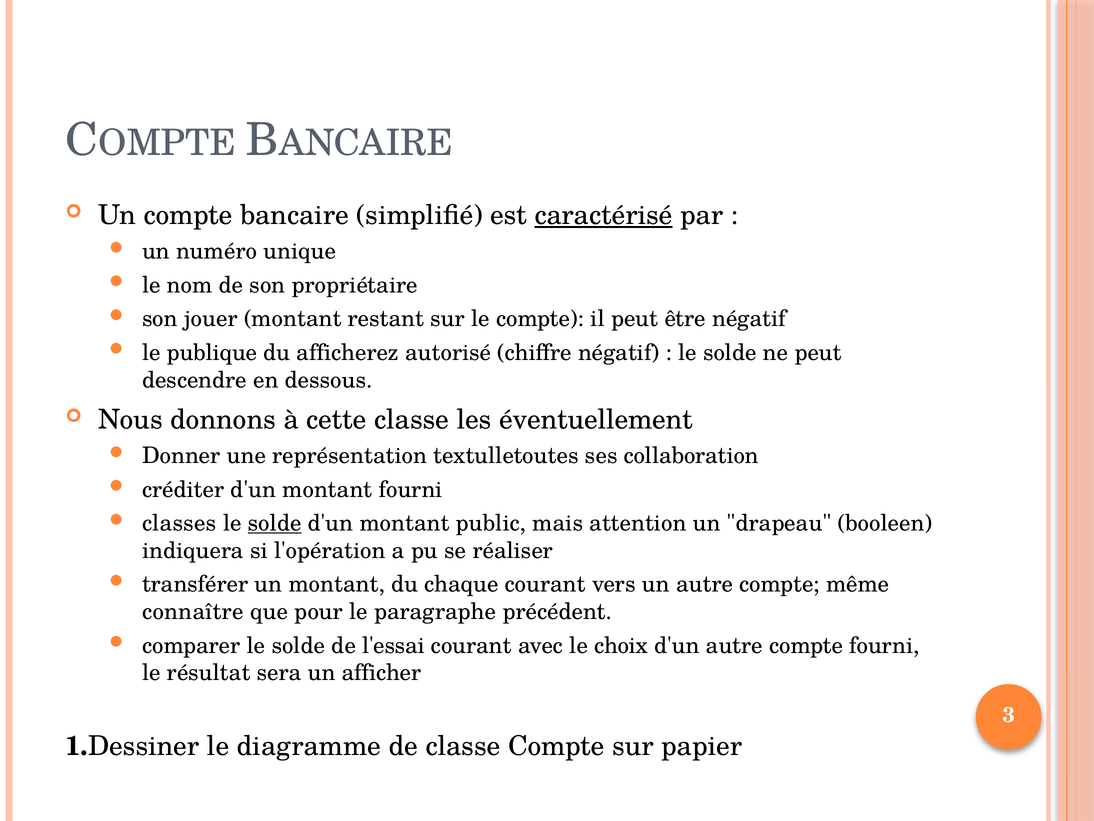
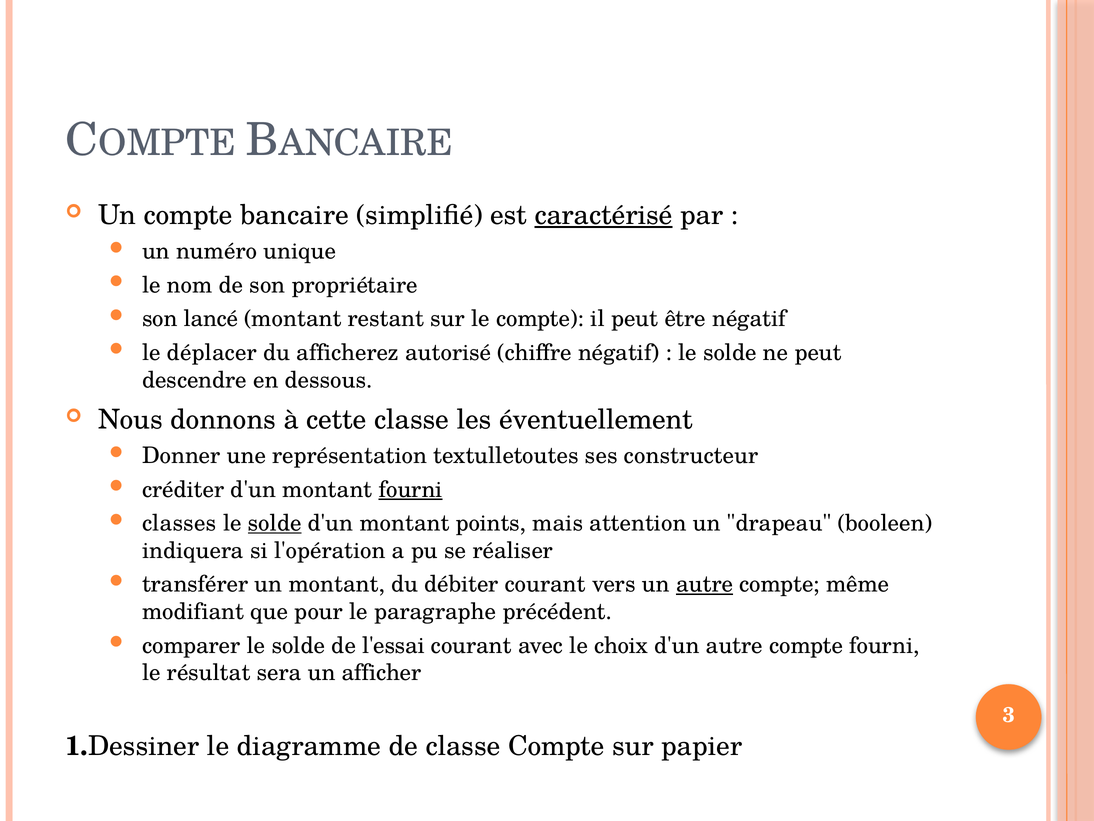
jouer: jouer -> lancé
publique: publique -> déplacer
collaboration: collaboration -> constructeur
fourni at (411, 489) underline: none -> present
public: public -> points
chaque: chaque -> débiter
autre at (705, 584) underline: none -> present
connaître: connaître -> modifiant
